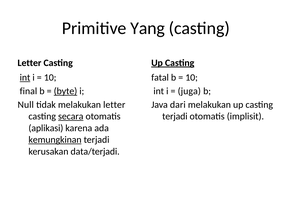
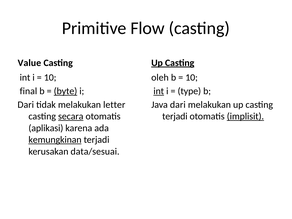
Yang: Yang -> Flow
Letter at (29, 63): Letter -> Value
int at (25, 77) underline: present -> none
fatal: fatal -> oleh
int at (159, 91) underline: none -> present
juga: juga -> type
Null at (26, 105): Null -> Dari
implisit underline: none -> present
data/terjadi: data/terjadi -> data/sesuai
